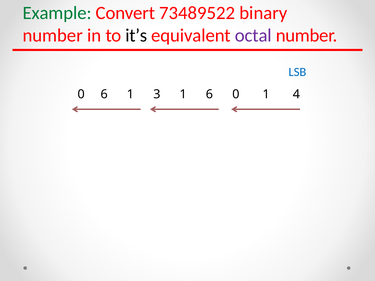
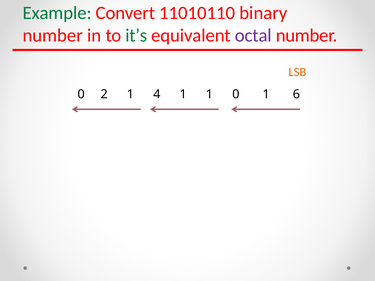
73489522: 73489522 -> 11010110
it’s colour: black -> green
LSB colour: blue -> orange
0 6: 6 -> 2
3: 3 -> 4
1 6: 6 -> 1
4: 4 -> 6
